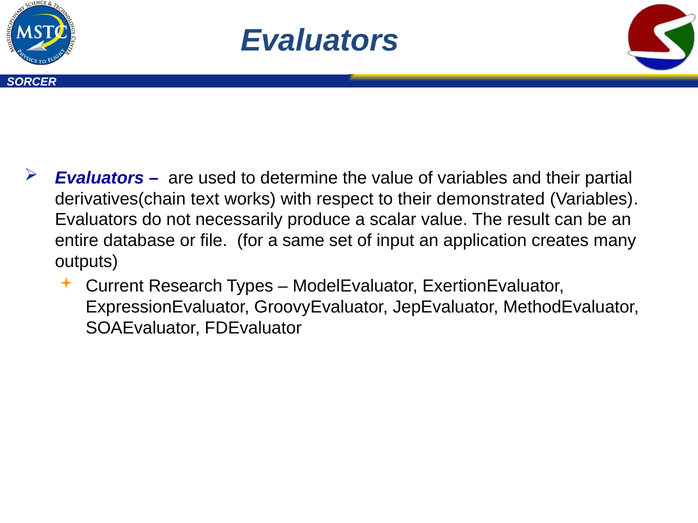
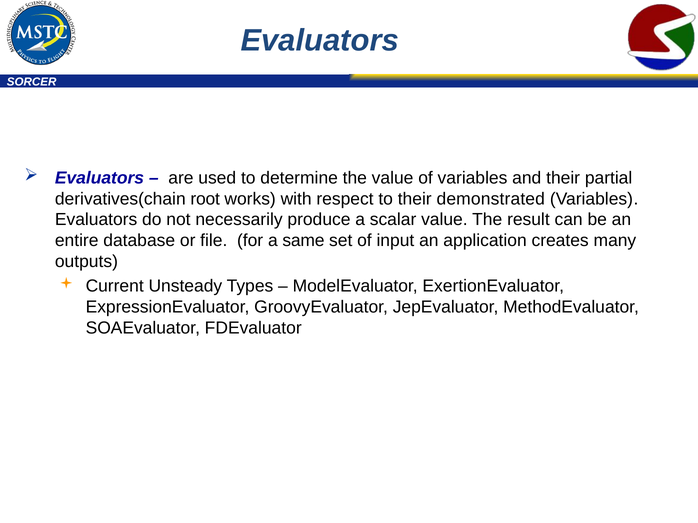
text: text -> root
Research: Research -> Unsteady
